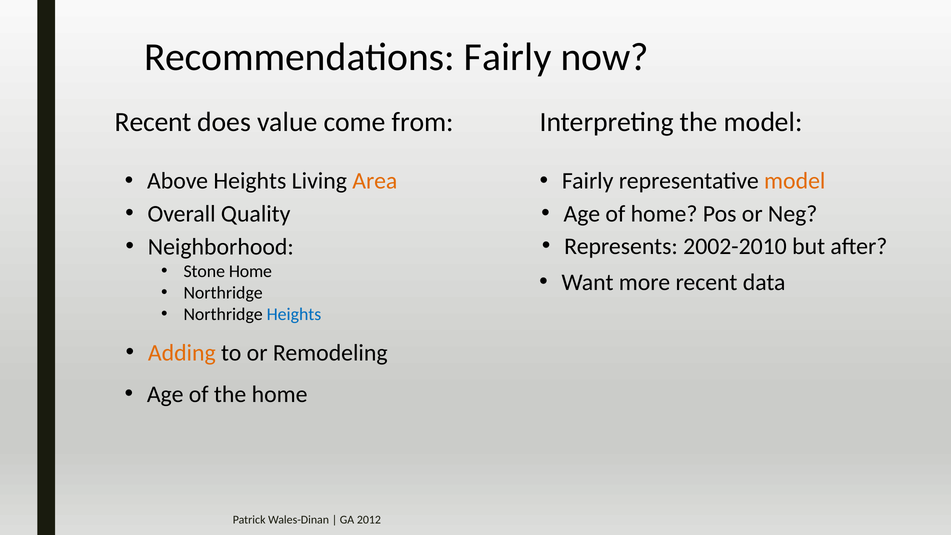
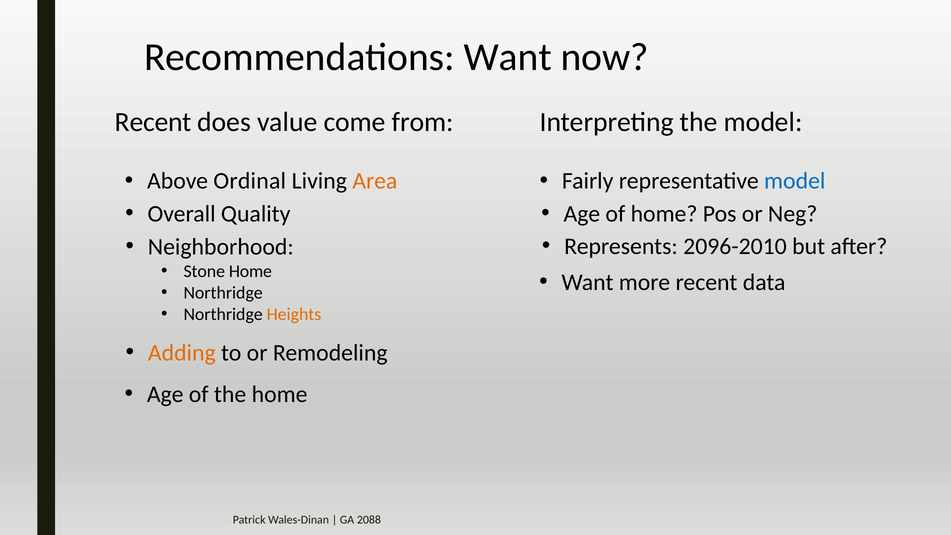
Recommendations Fairly: Fairly -> Want
Above Heights: Heights -> Ordinal
model at (795, 181) colour: orange -> blue
2002-2010: 2002-2010 -> 2096-2010
Heights at (294, 314) colour: blue -> orange
2012: 2012 -> 2088
